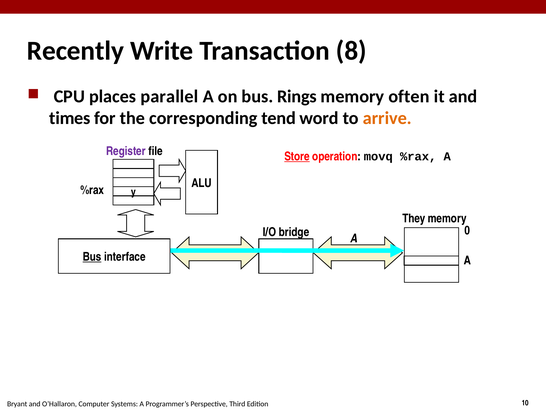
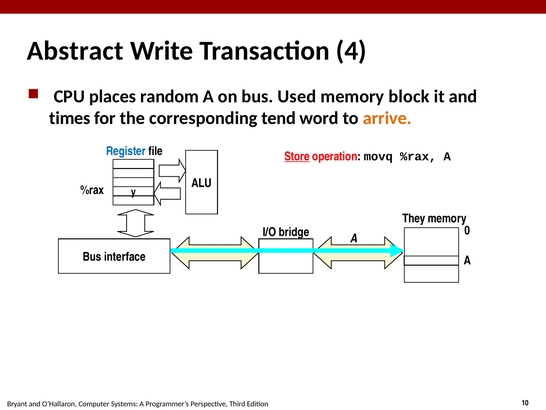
Recently: Recently -> Abstract
8: 8 -> 4
parallel: parallel -> random
Rings: Rings -> Used
often: often -> block
Register colour: purple -> blue
Bus at (92, 257) underline: present -> none
